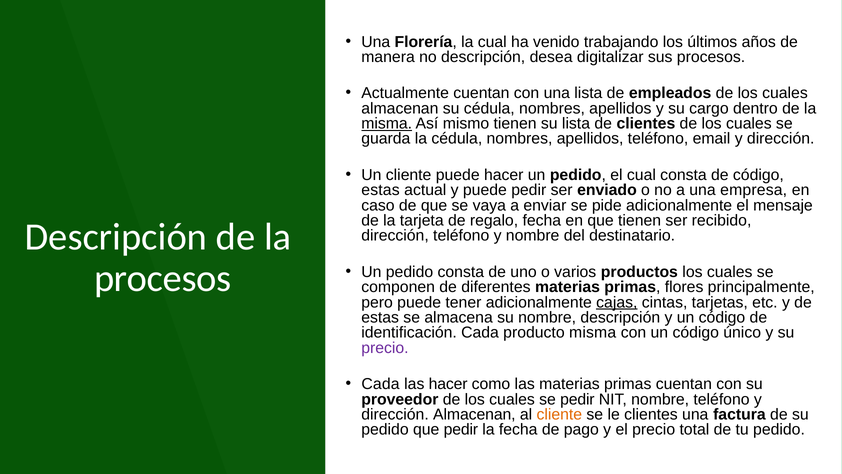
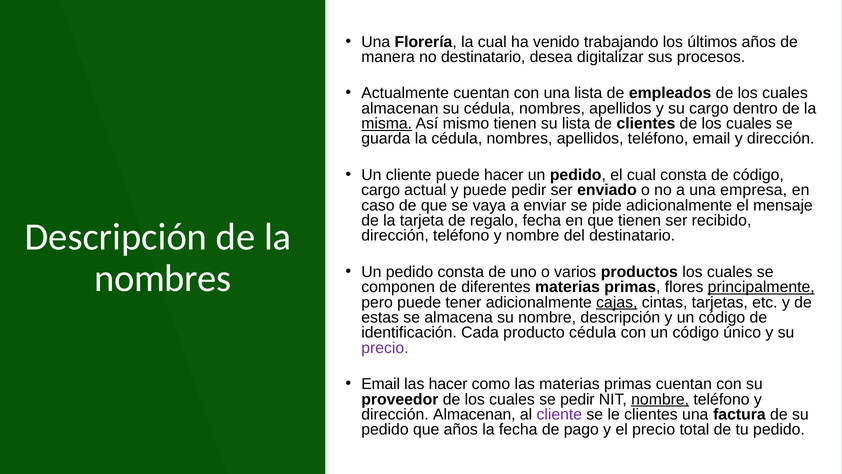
no descripción: descripción -> destinatario
estas at (381, 190): estas -> cargo
procesos at (163, 278): procesos -> nombres
principalmente underline: none -> present
producto misma: misma -> cédula
Cada at (381, 384): Cada -> Email
nombre at (660, 399) underline: none -> present
cliente at (559, 414) colour: orange -> purple
que pedir: pedir -> años
